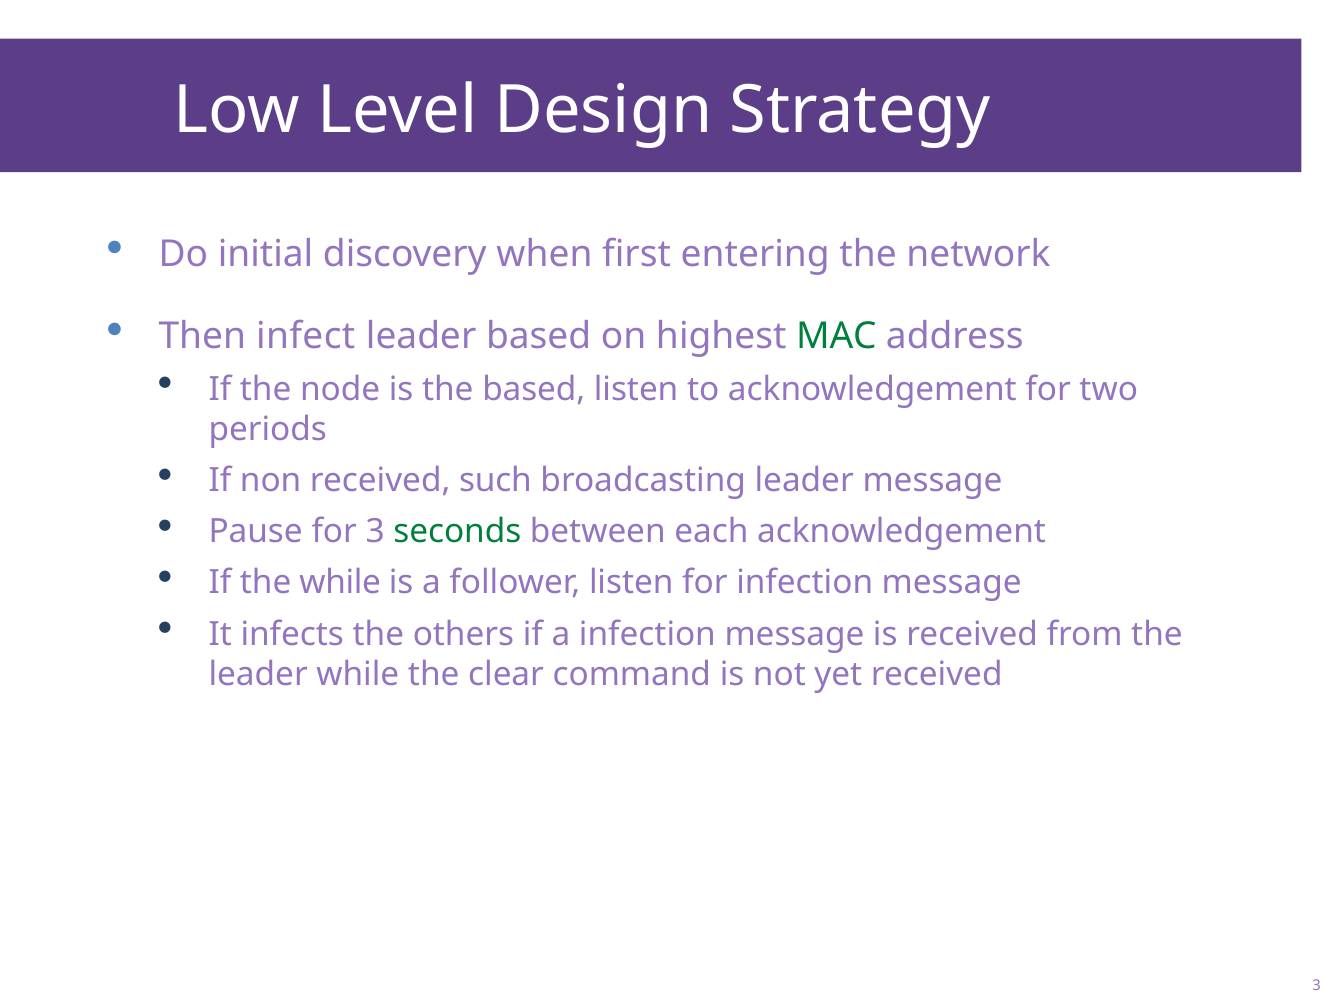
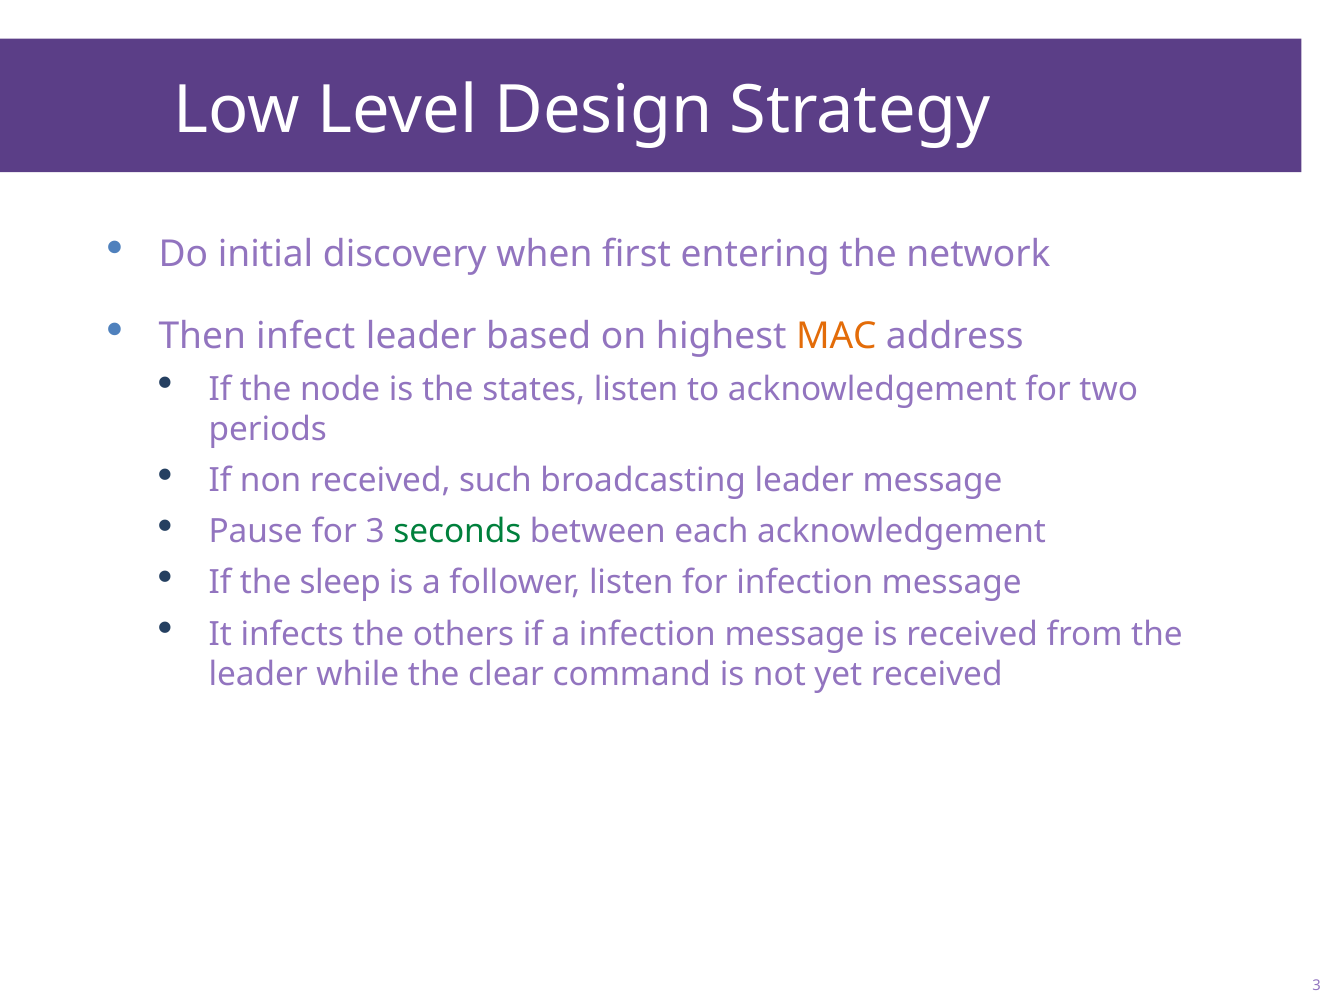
MAC colour: green -> orange
the based: based -> states
the while: while -> sleep
